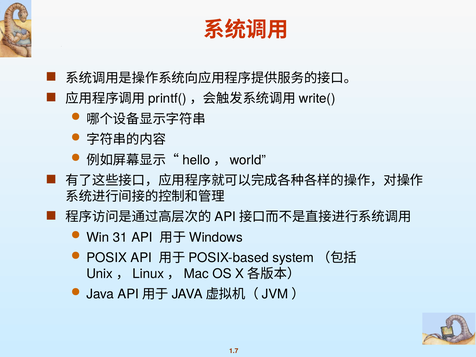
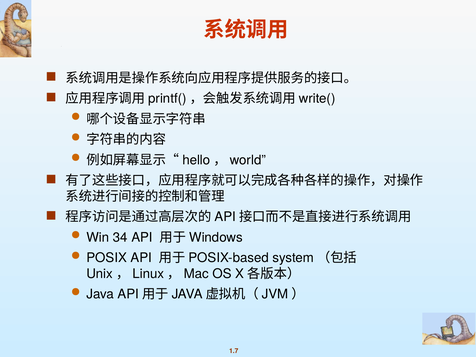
31: 31 -> 34
